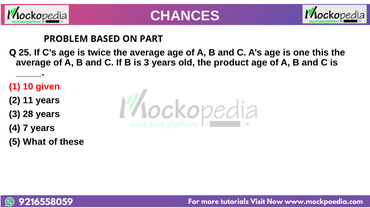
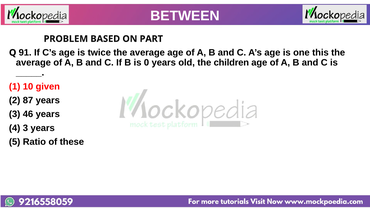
CHANCES: CHANCES -> BETWEEN
25: 25 -> 91
is 3: 3 -> 0
product: product -> children
11: 11 -> 87
28: 28 -> 46
4 7: 7 -> 3
What: What -> Ratio
